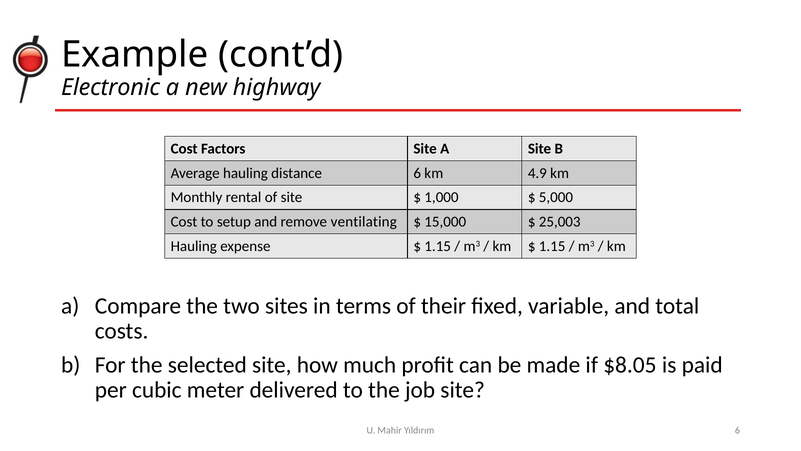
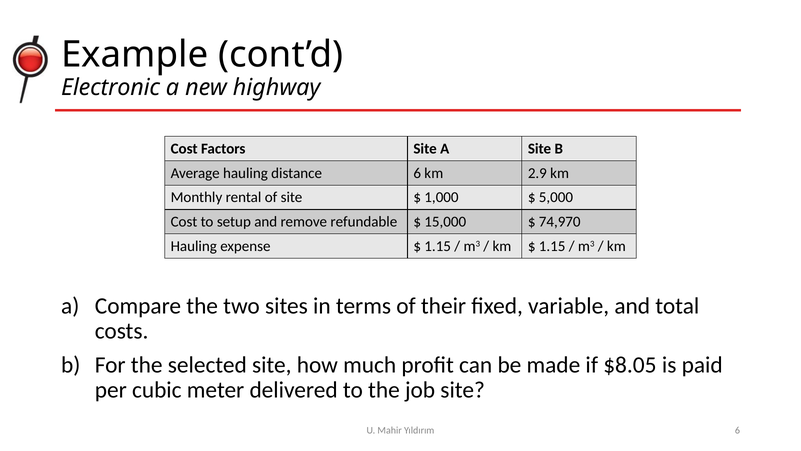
4.9: 4.9 -> 2.9
ventilating: ventilating -> refundable
25,003: 25,003 -> 74,970
